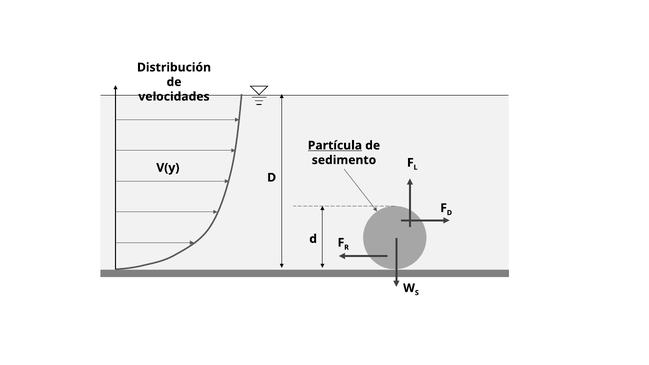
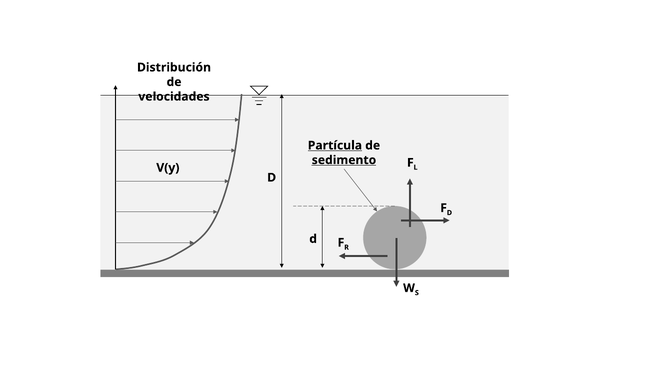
sedimento underline: none -> present
